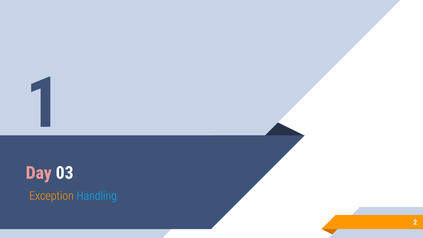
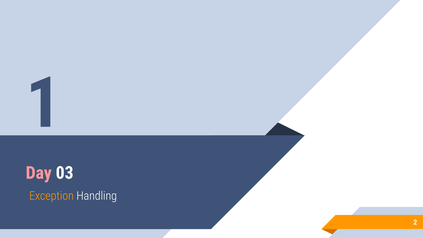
Handling colour: light blue -> white
